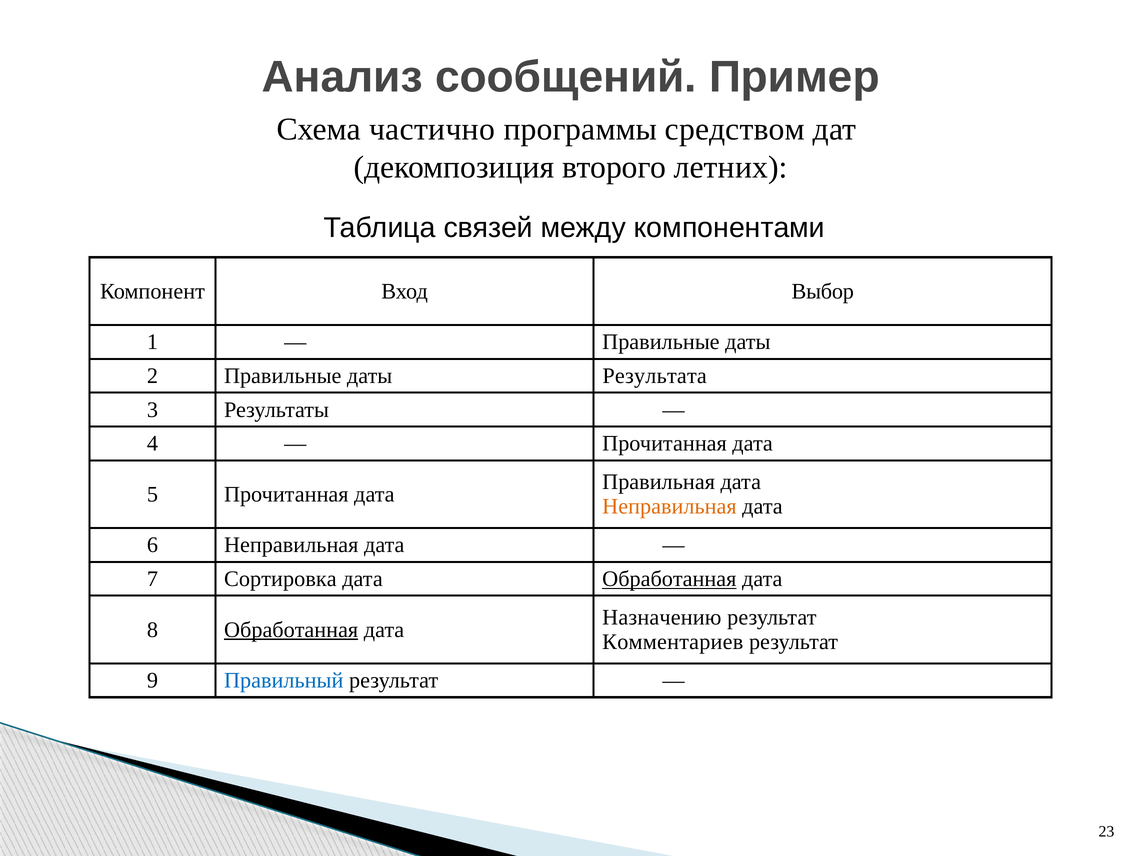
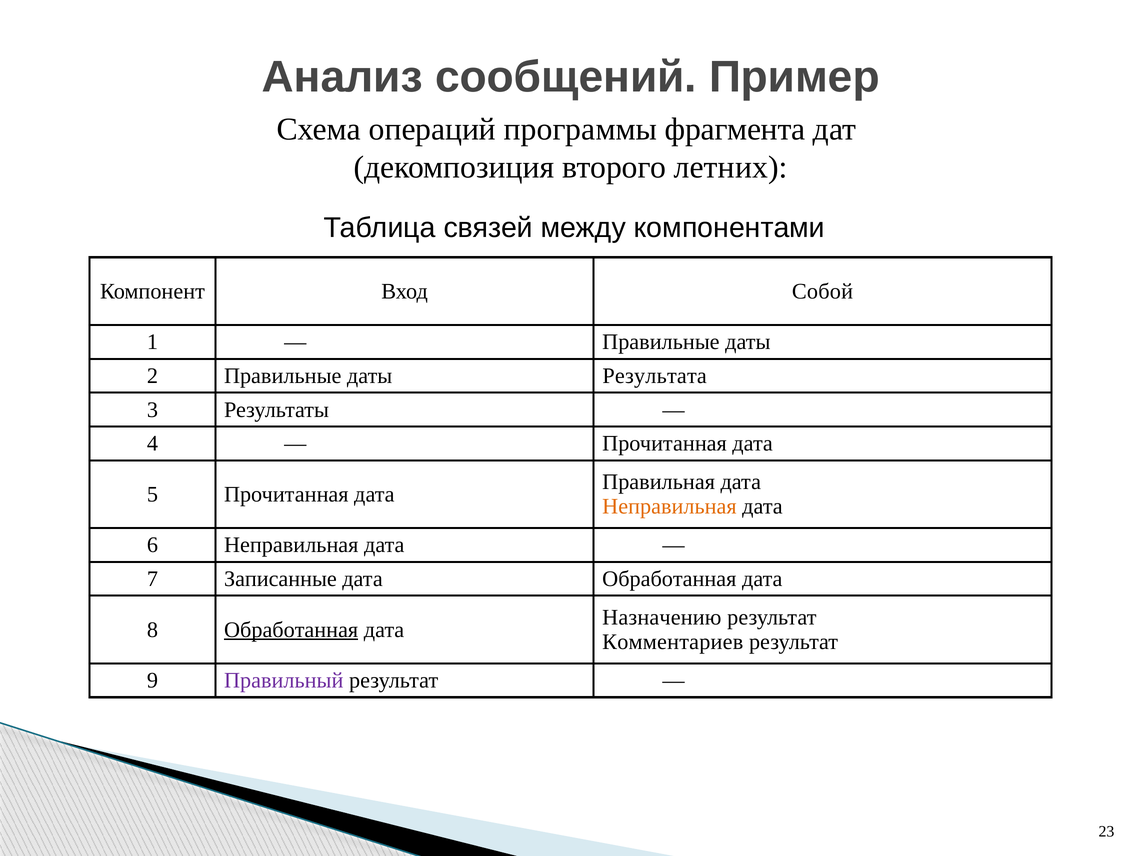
частично: частично -> операций
средством: средством -> фрагмента
Выбор: Выбор -> Собой
Сортировка: Сортировка -> Записанные
Обработанная at (669, 579) underline: present -> none
Правильный colour: blue -> purple
